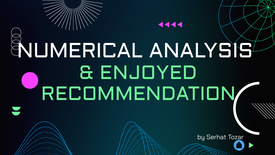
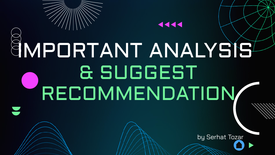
NUMERICAL: NUMERICAL -> IMPORTANT
ENJOYED: ENJOYED -> SUGGEST
